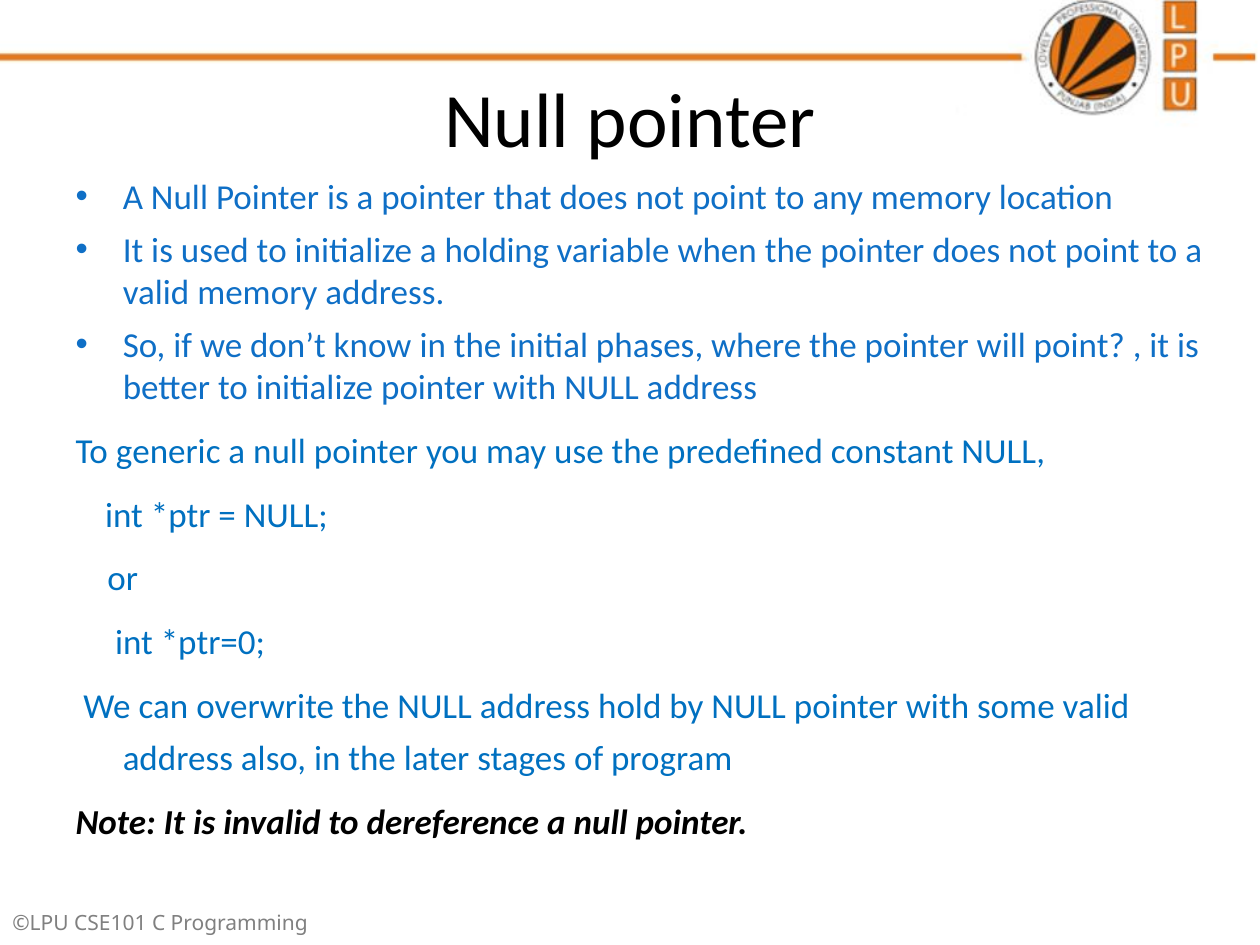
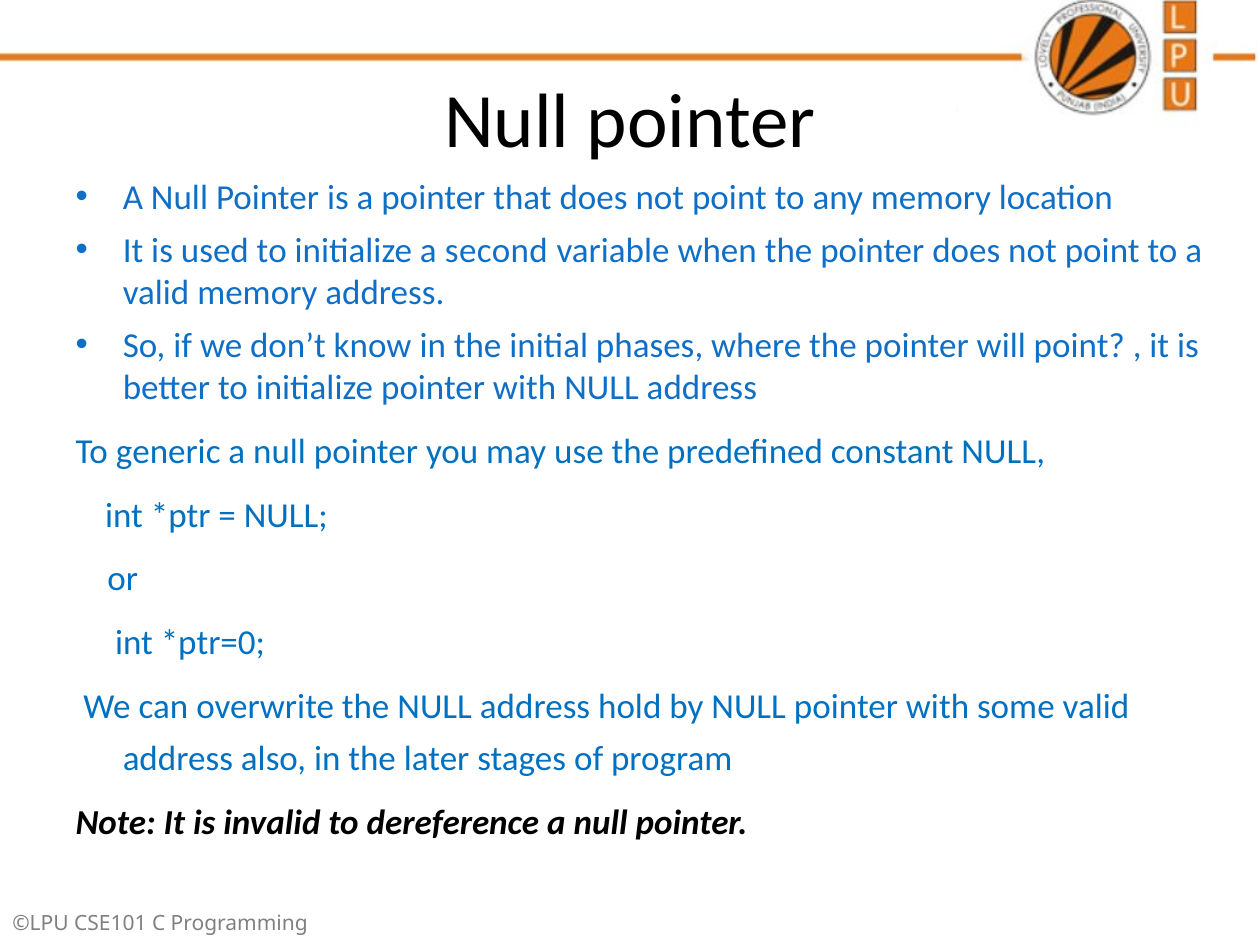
holding: holding -> second
